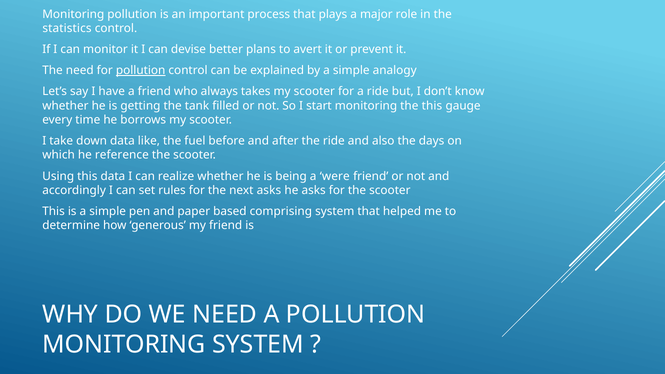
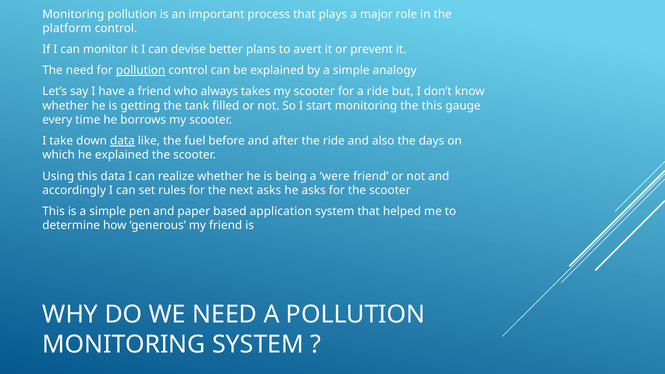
statistics: statistics -> platform
data at (122, 141) underline: none -> present
he reference: reference -> explained
comprising: comprising -> application
